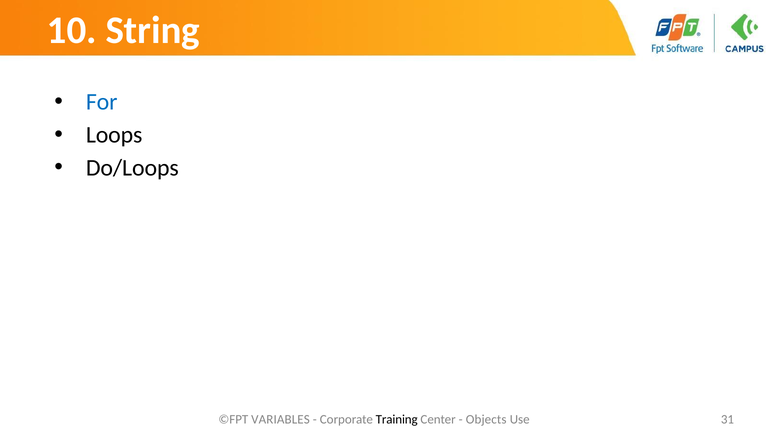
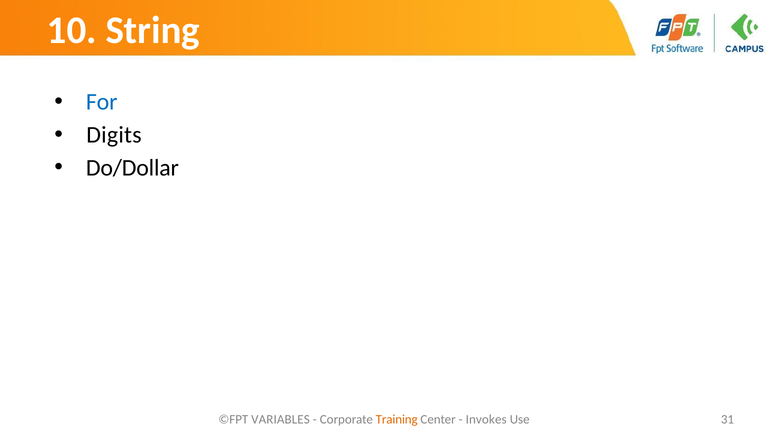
Loops: Loops -> Digits
Do/Loops: Do/Loops -> Do/Dollar
Training colour: black -> orange
Objects: Objects -> Invokes
